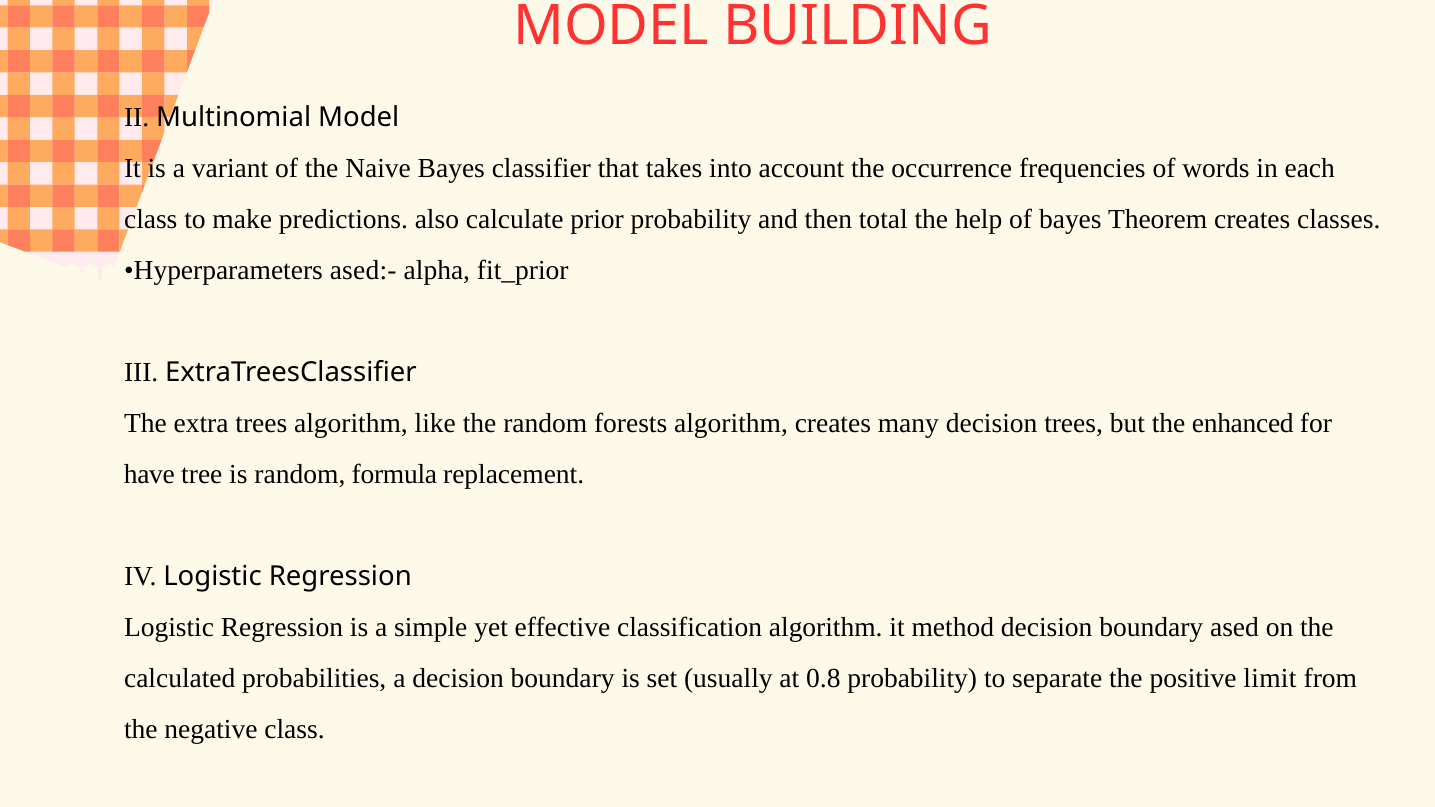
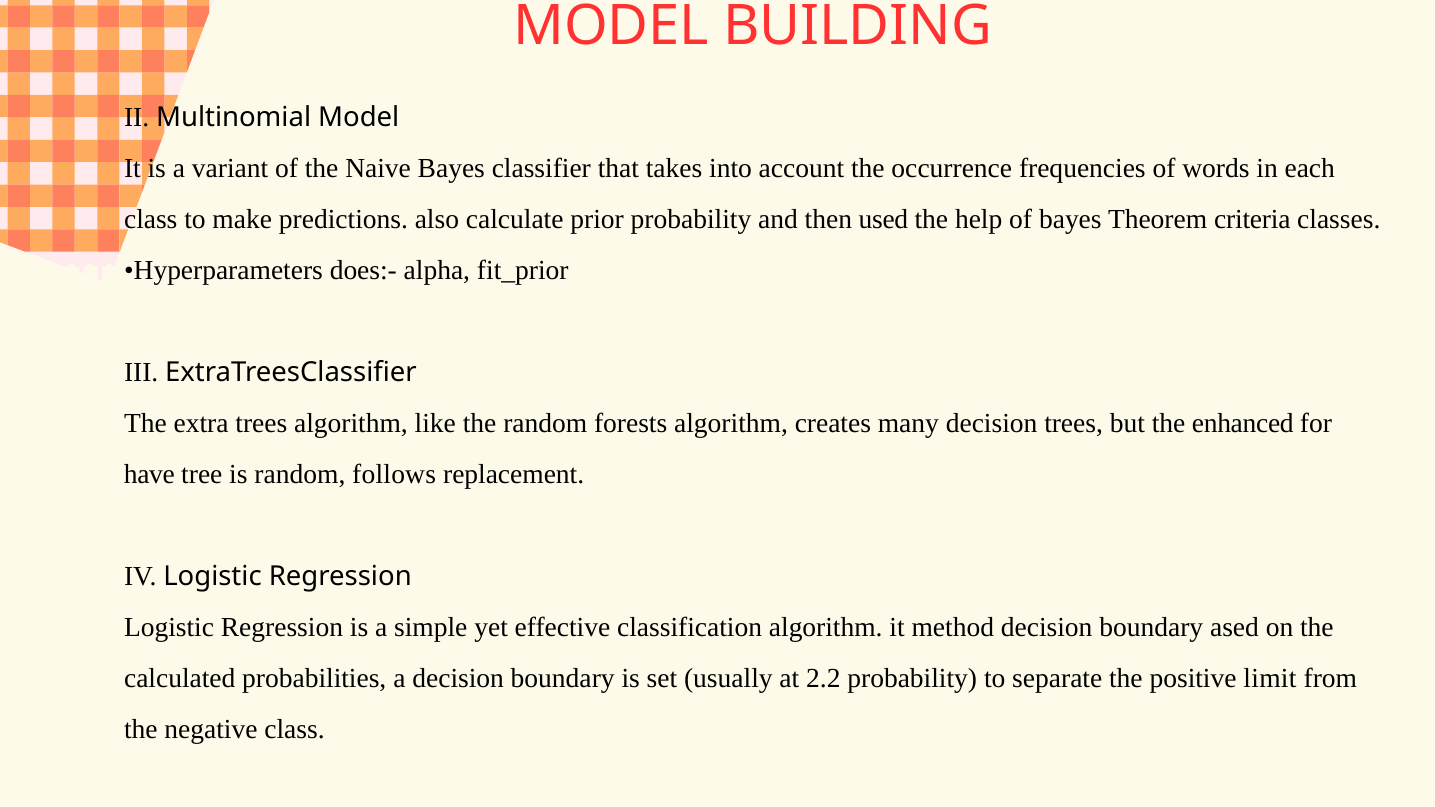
total: total -> used
Theorem creates: creates -> criteria
ased:-: ased:- -> does:-
formula: formula -> follows
0.8: 0.8 -> 2.2
